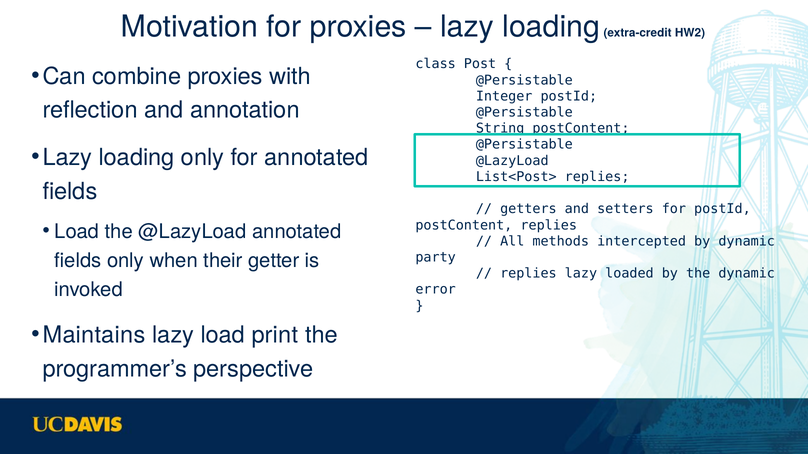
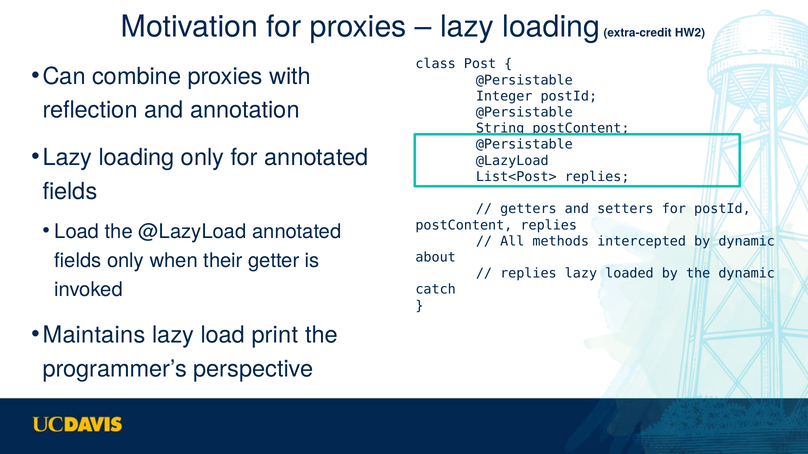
party: party -> about
error: error -> catch
